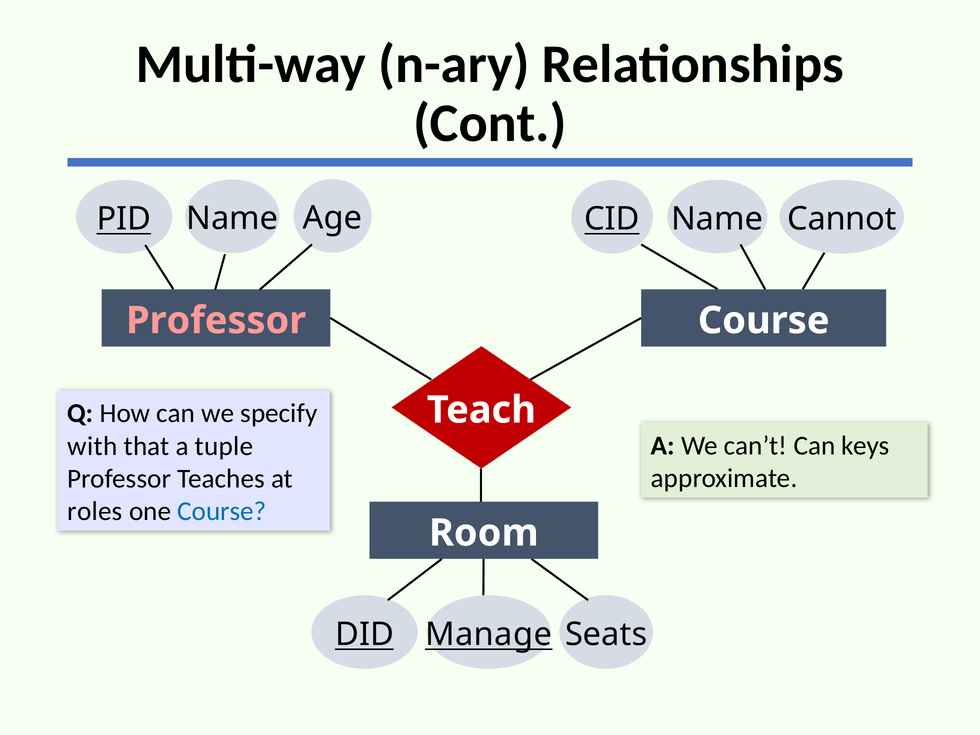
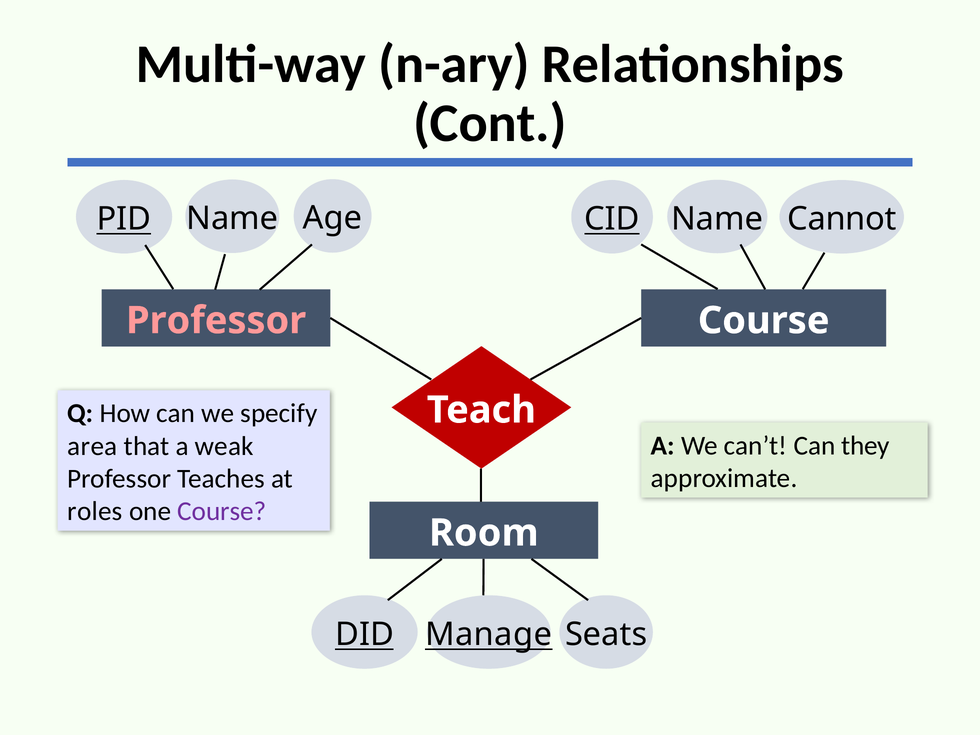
keys: keys -> they
with: with -> area
tuple: tuple -> weak
Course at (222, 511) colour: blue -> purple
